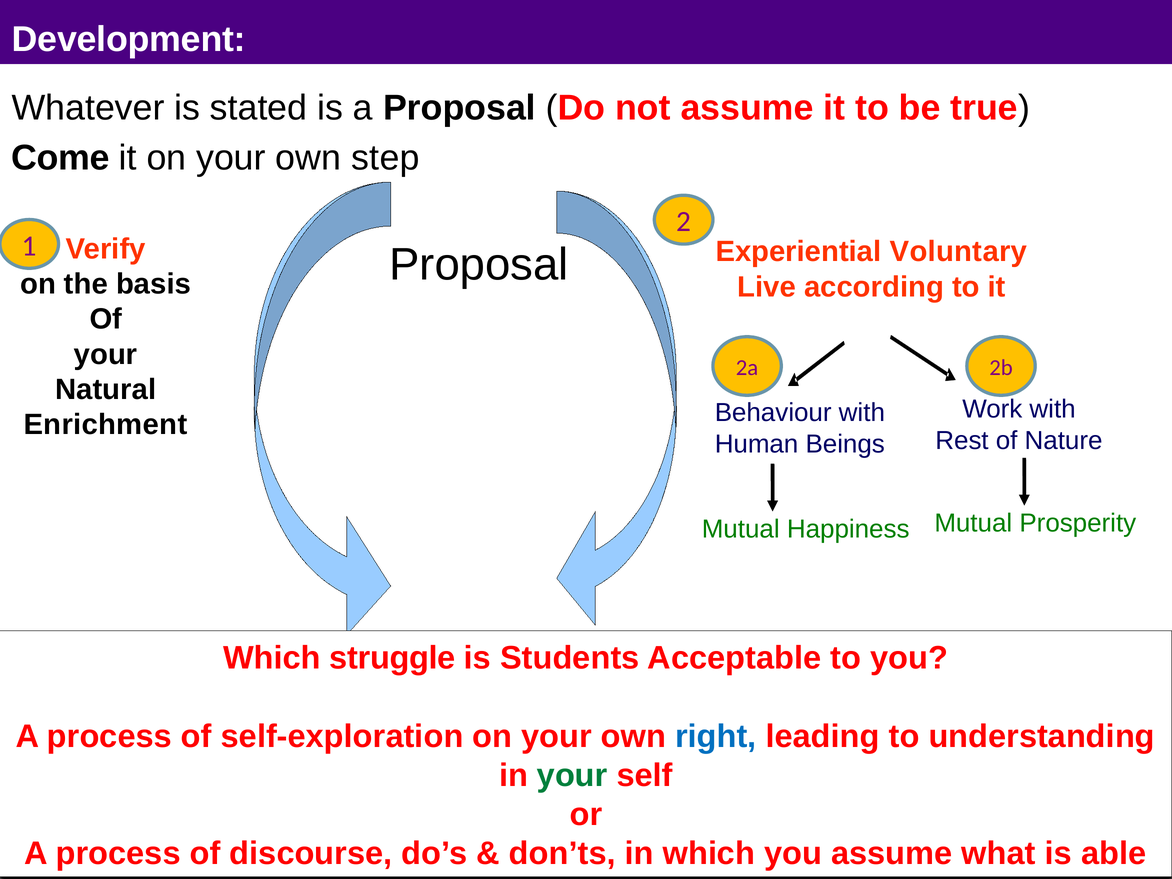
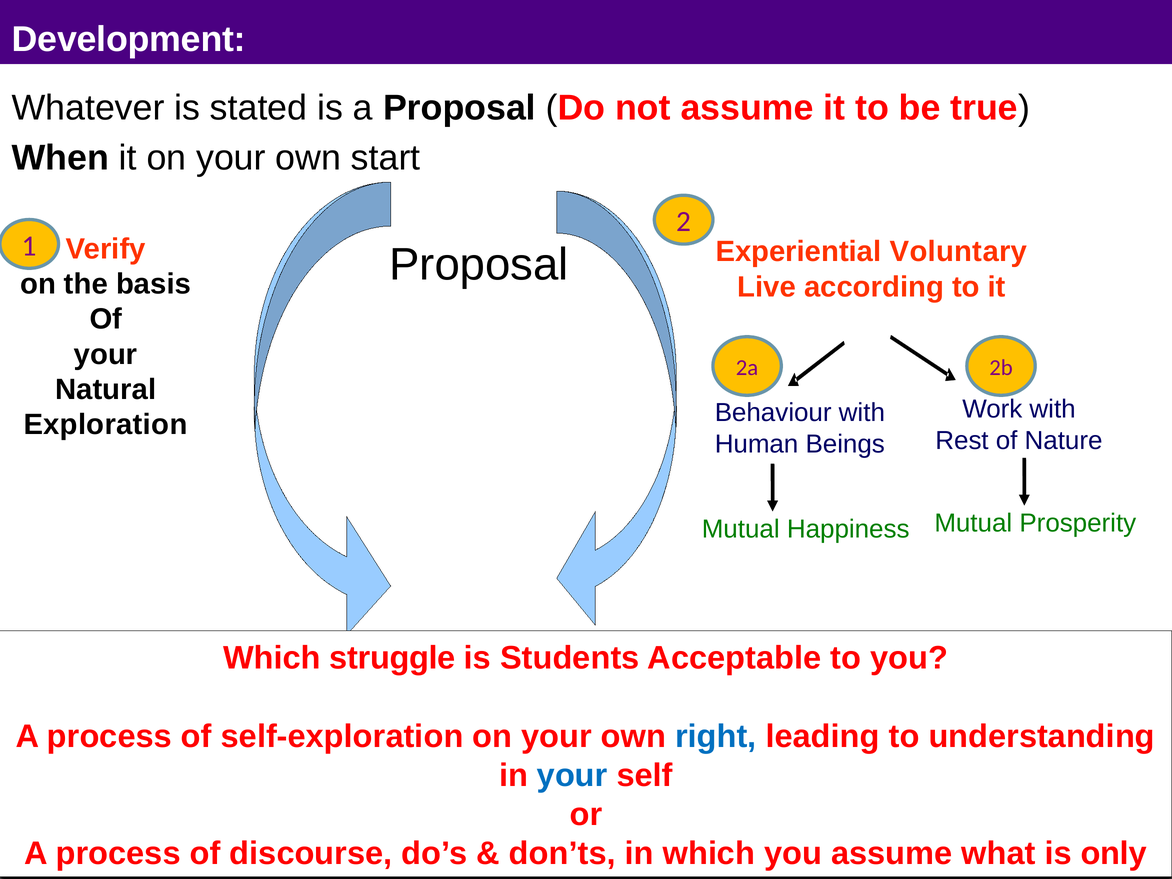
Come: Come -> When
step: step -> start
Enrichment: Enrichment -> Exploration
your at (572, 775) colour: green -> blue
able: able -> only
